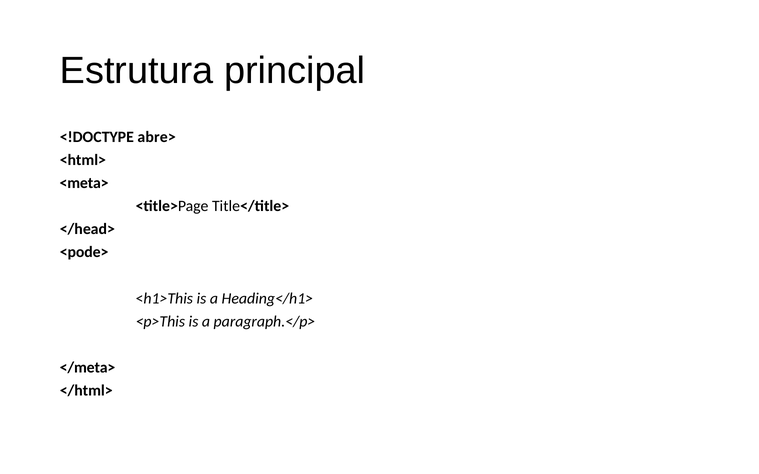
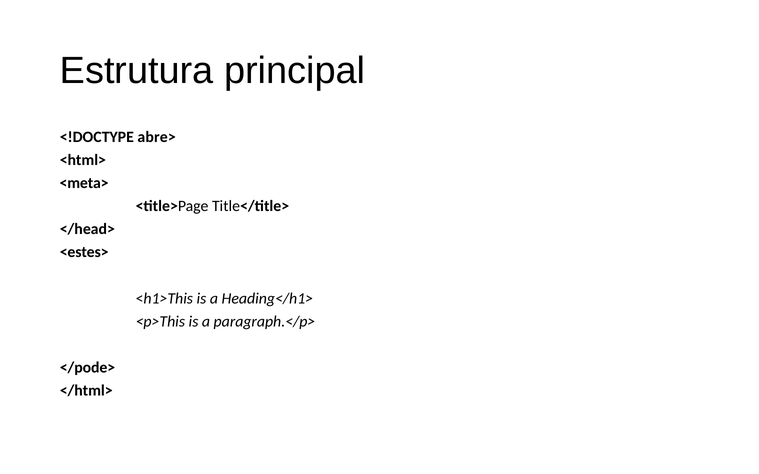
<pode>: <pode> -> <estes>
</meta>: </meta> -> </pode>
